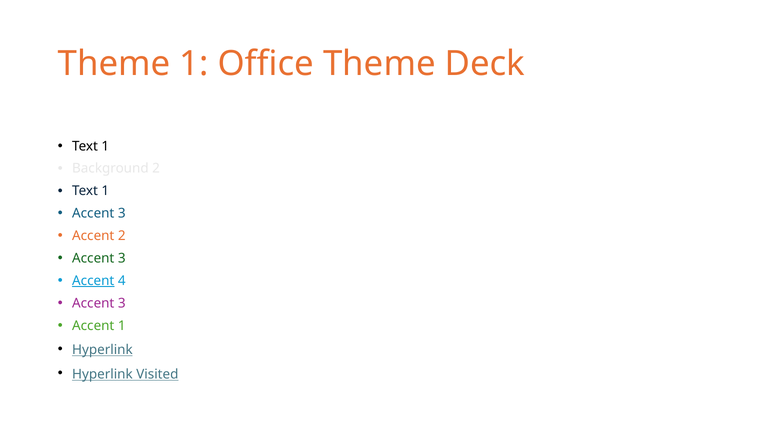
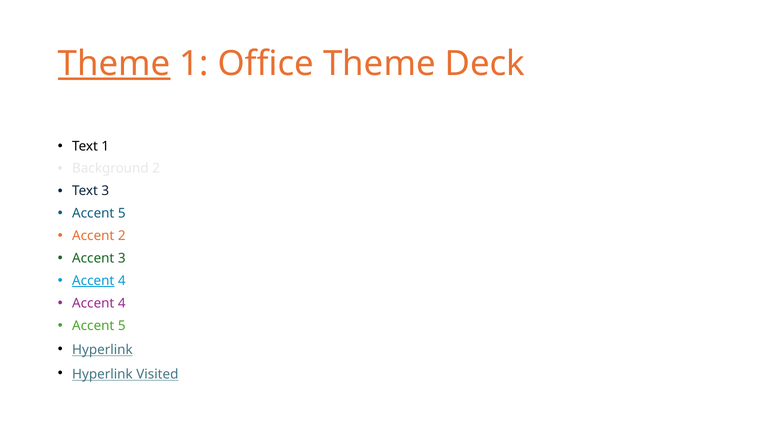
Theme at (114, 64) underline: none -> present
1 at (105, 191): 1 -> 3
3 at (122, 213): 3 -> 5
3 at (122, 303): 3 -> 4
1 at (122, 326): 1 -> 5
